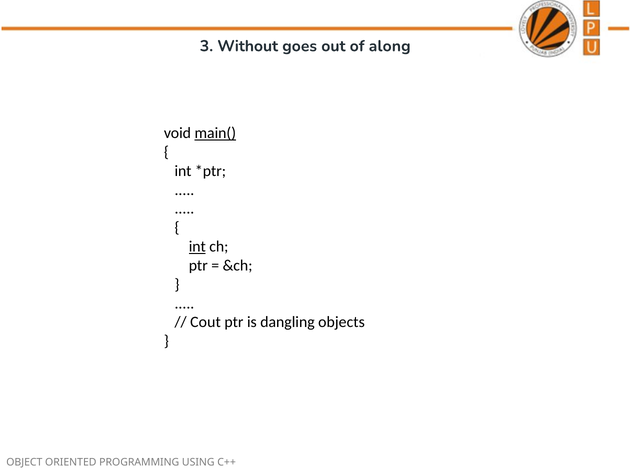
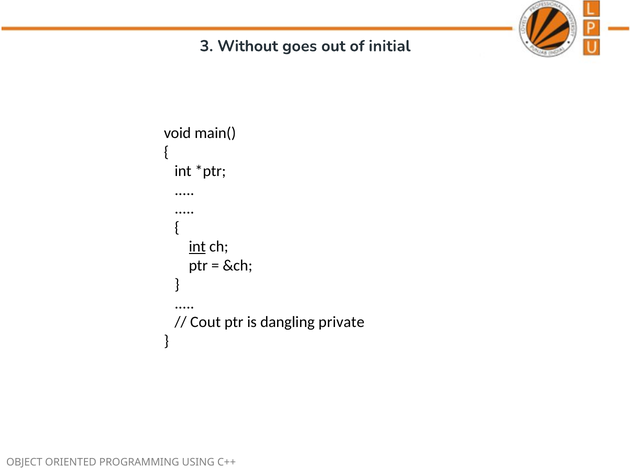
along: along -> initial
main( underline: present -> none
objects: objects -> private
